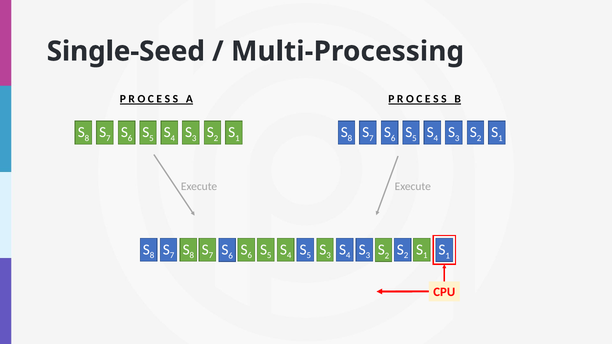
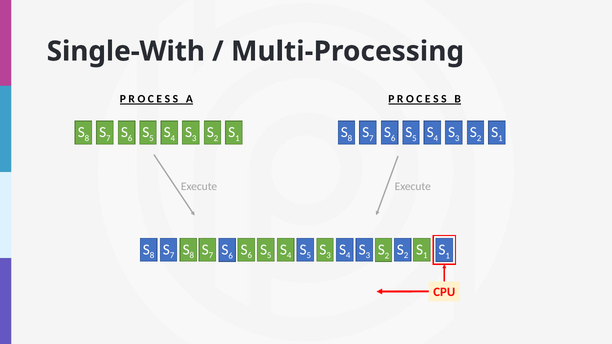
Single-Seed: Single-Seed -> Single-With
